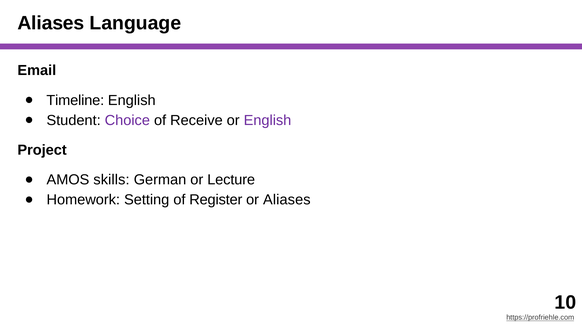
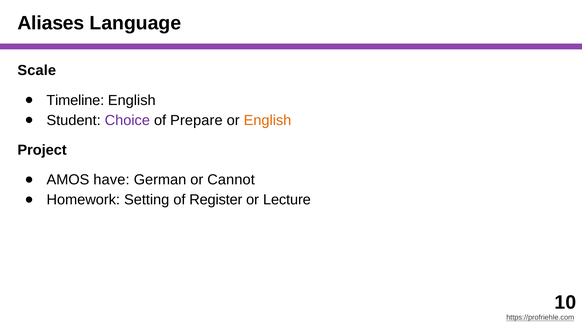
Email: Email -> Scale
Receive: Receive -> Prepare
English at (268, 120) colour: purple -> orange
skills: skills -> have
Lecture: Lecture -> Cannot
or Aliases: Aliases -> Lecture
